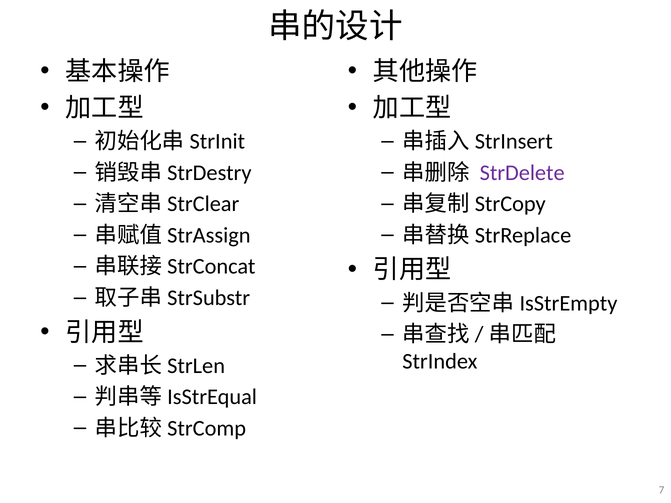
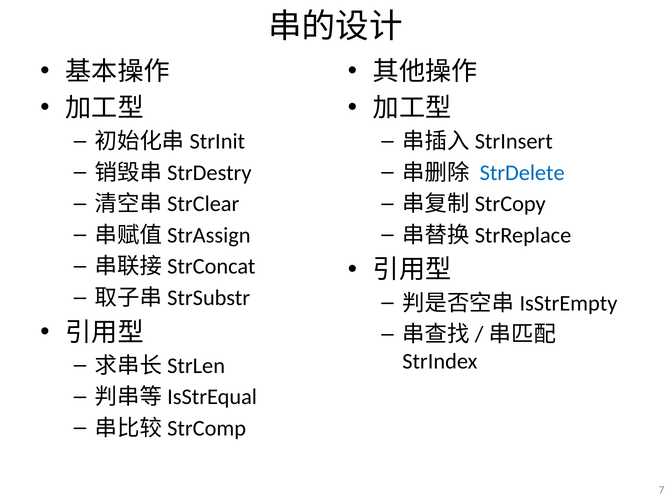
StrDelete colour: purple -> blue
